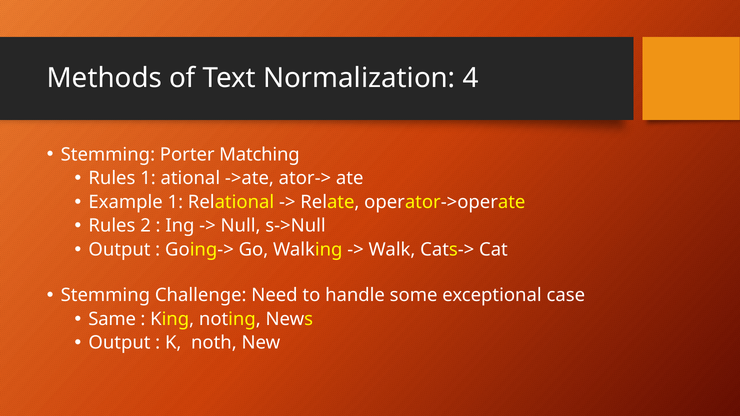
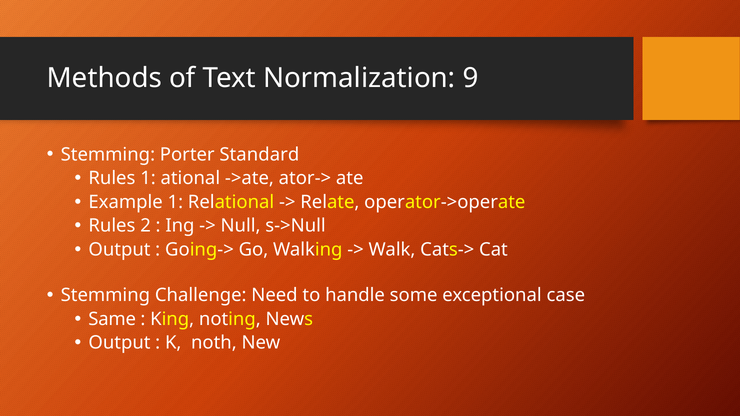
4: 4 -> 9
Matching: Matching -> Standard
